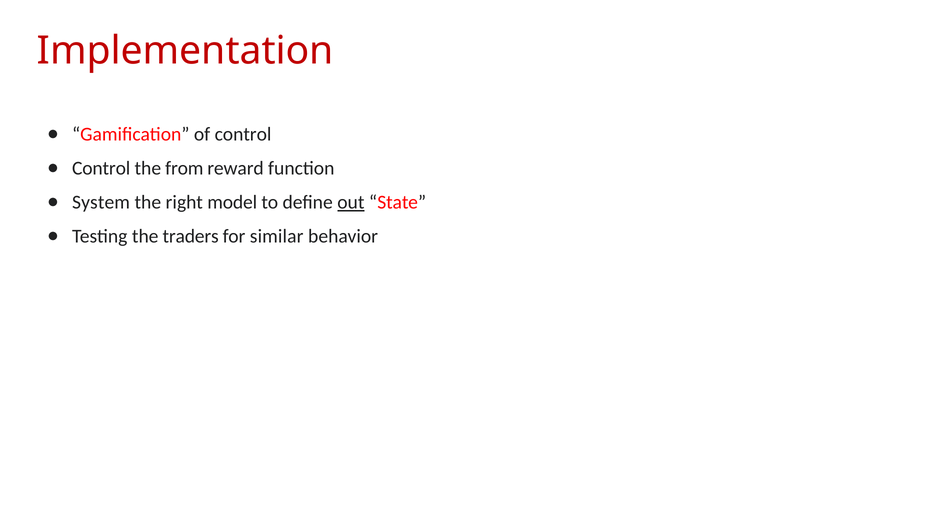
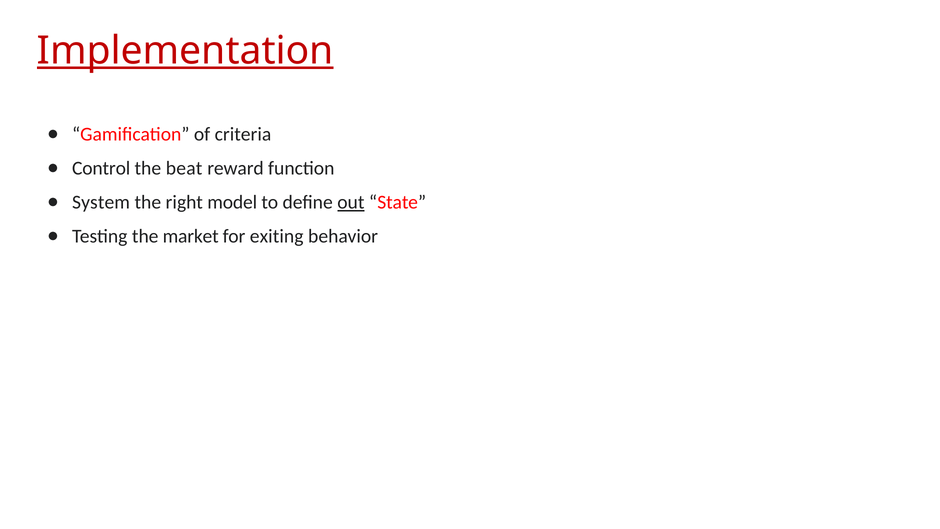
Implementation underline: none -> present
of control: control -> criteria
from: from -> beat
traders: traders -> market
similar: similar -> exiting
